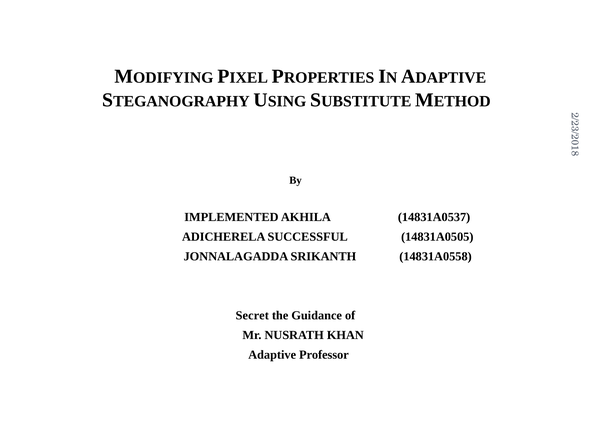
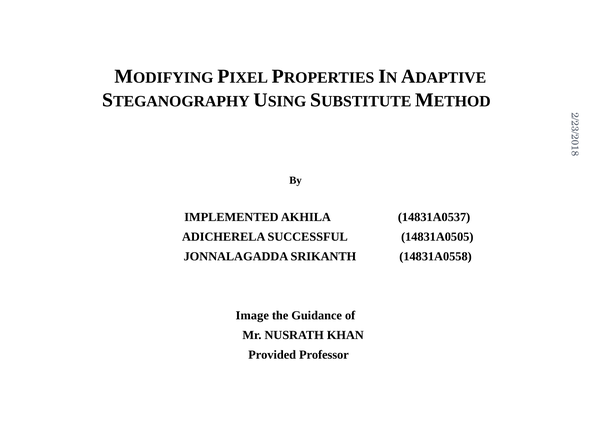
Secret: Secret -> Image
Adaptive: Adaptive -> Provided
